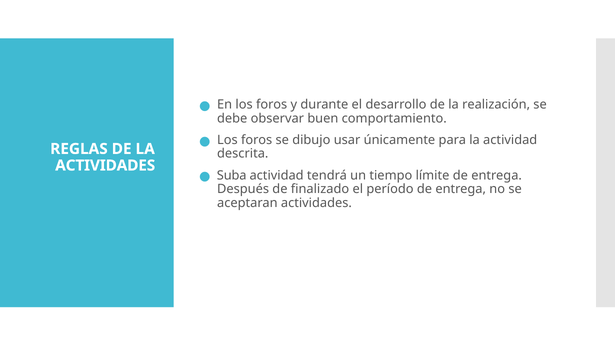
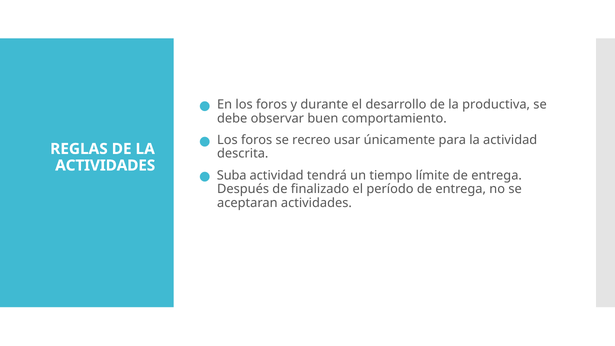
realización: realización -> productiva
dibujo: dibujo -> recreo
